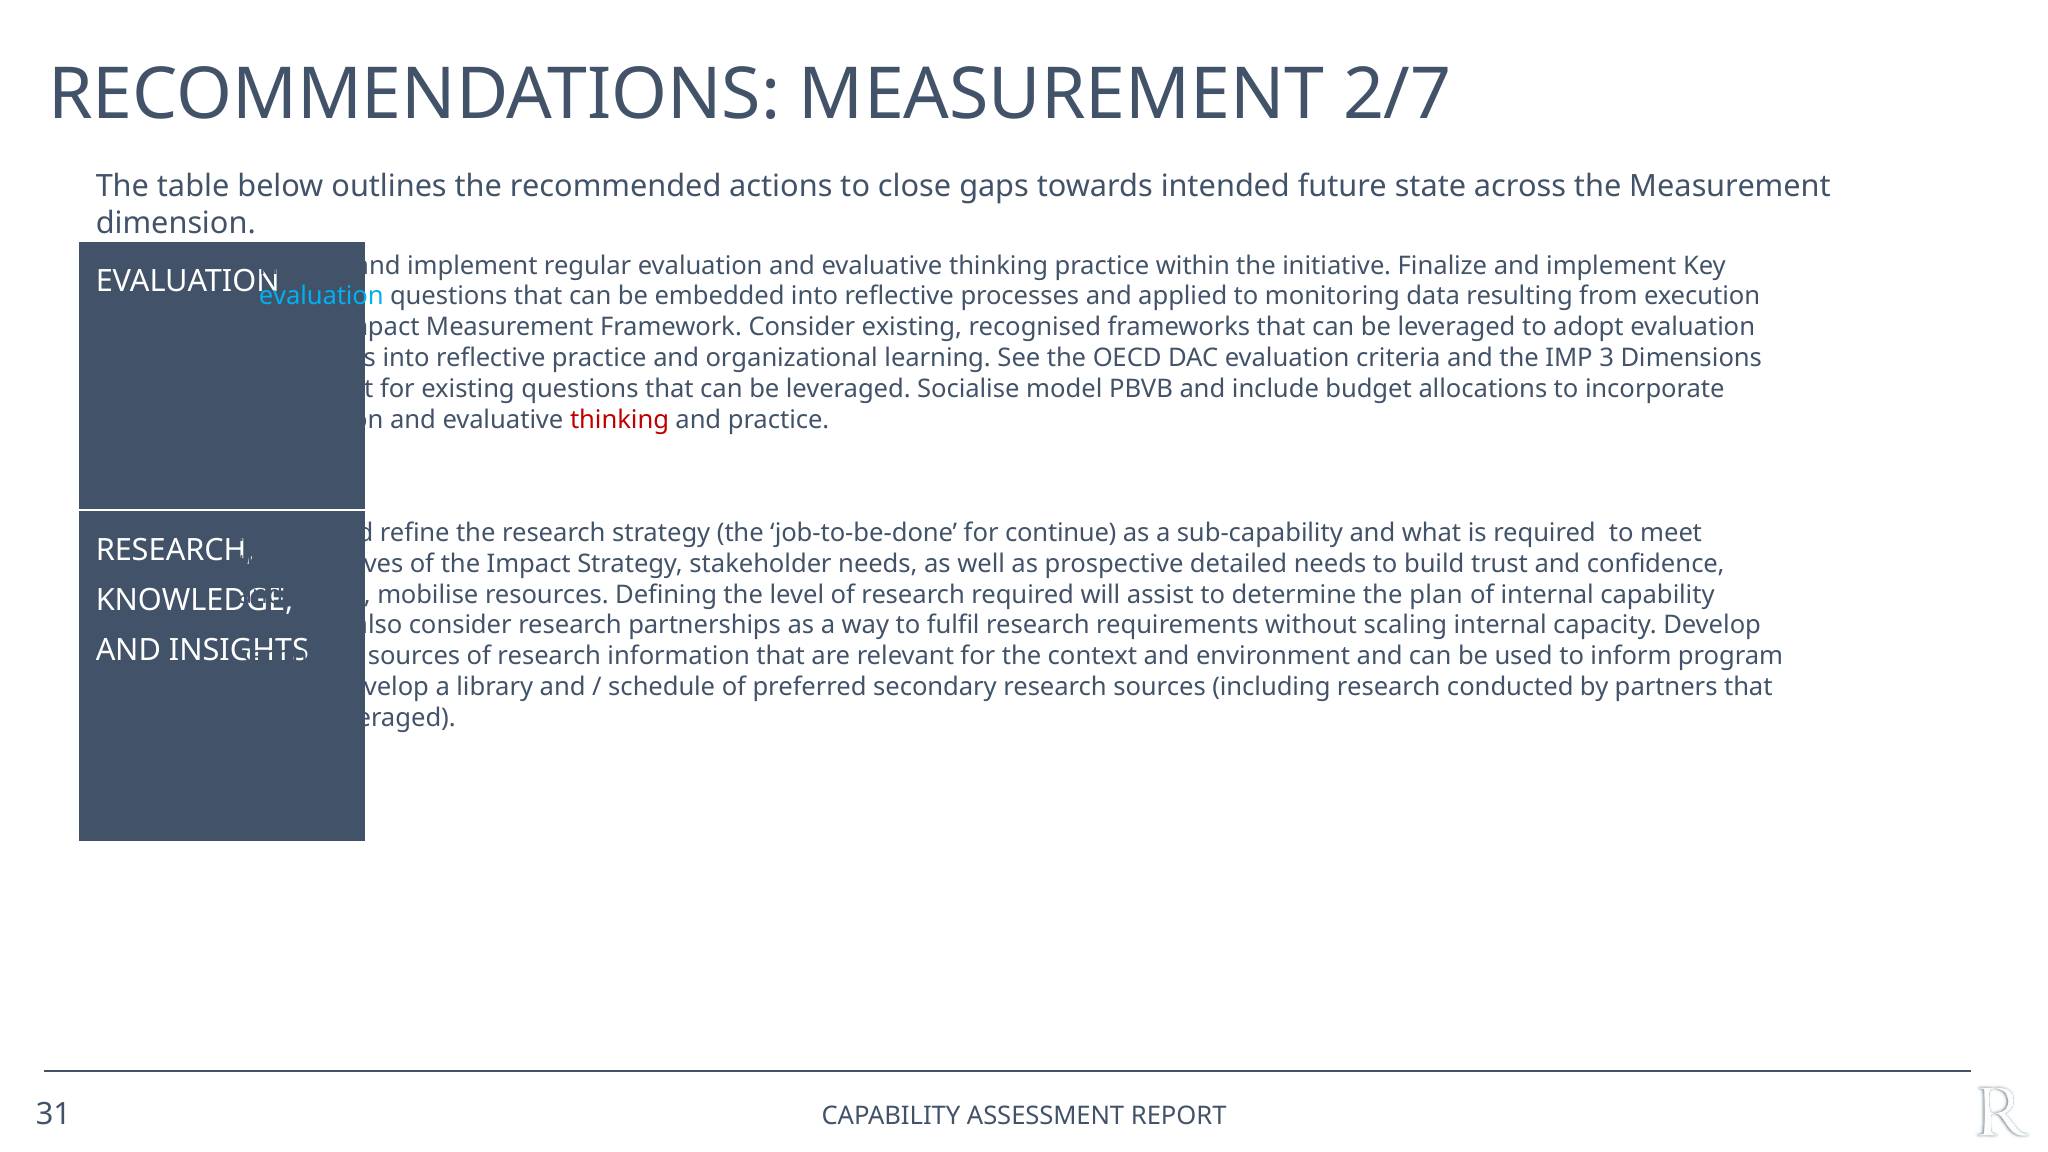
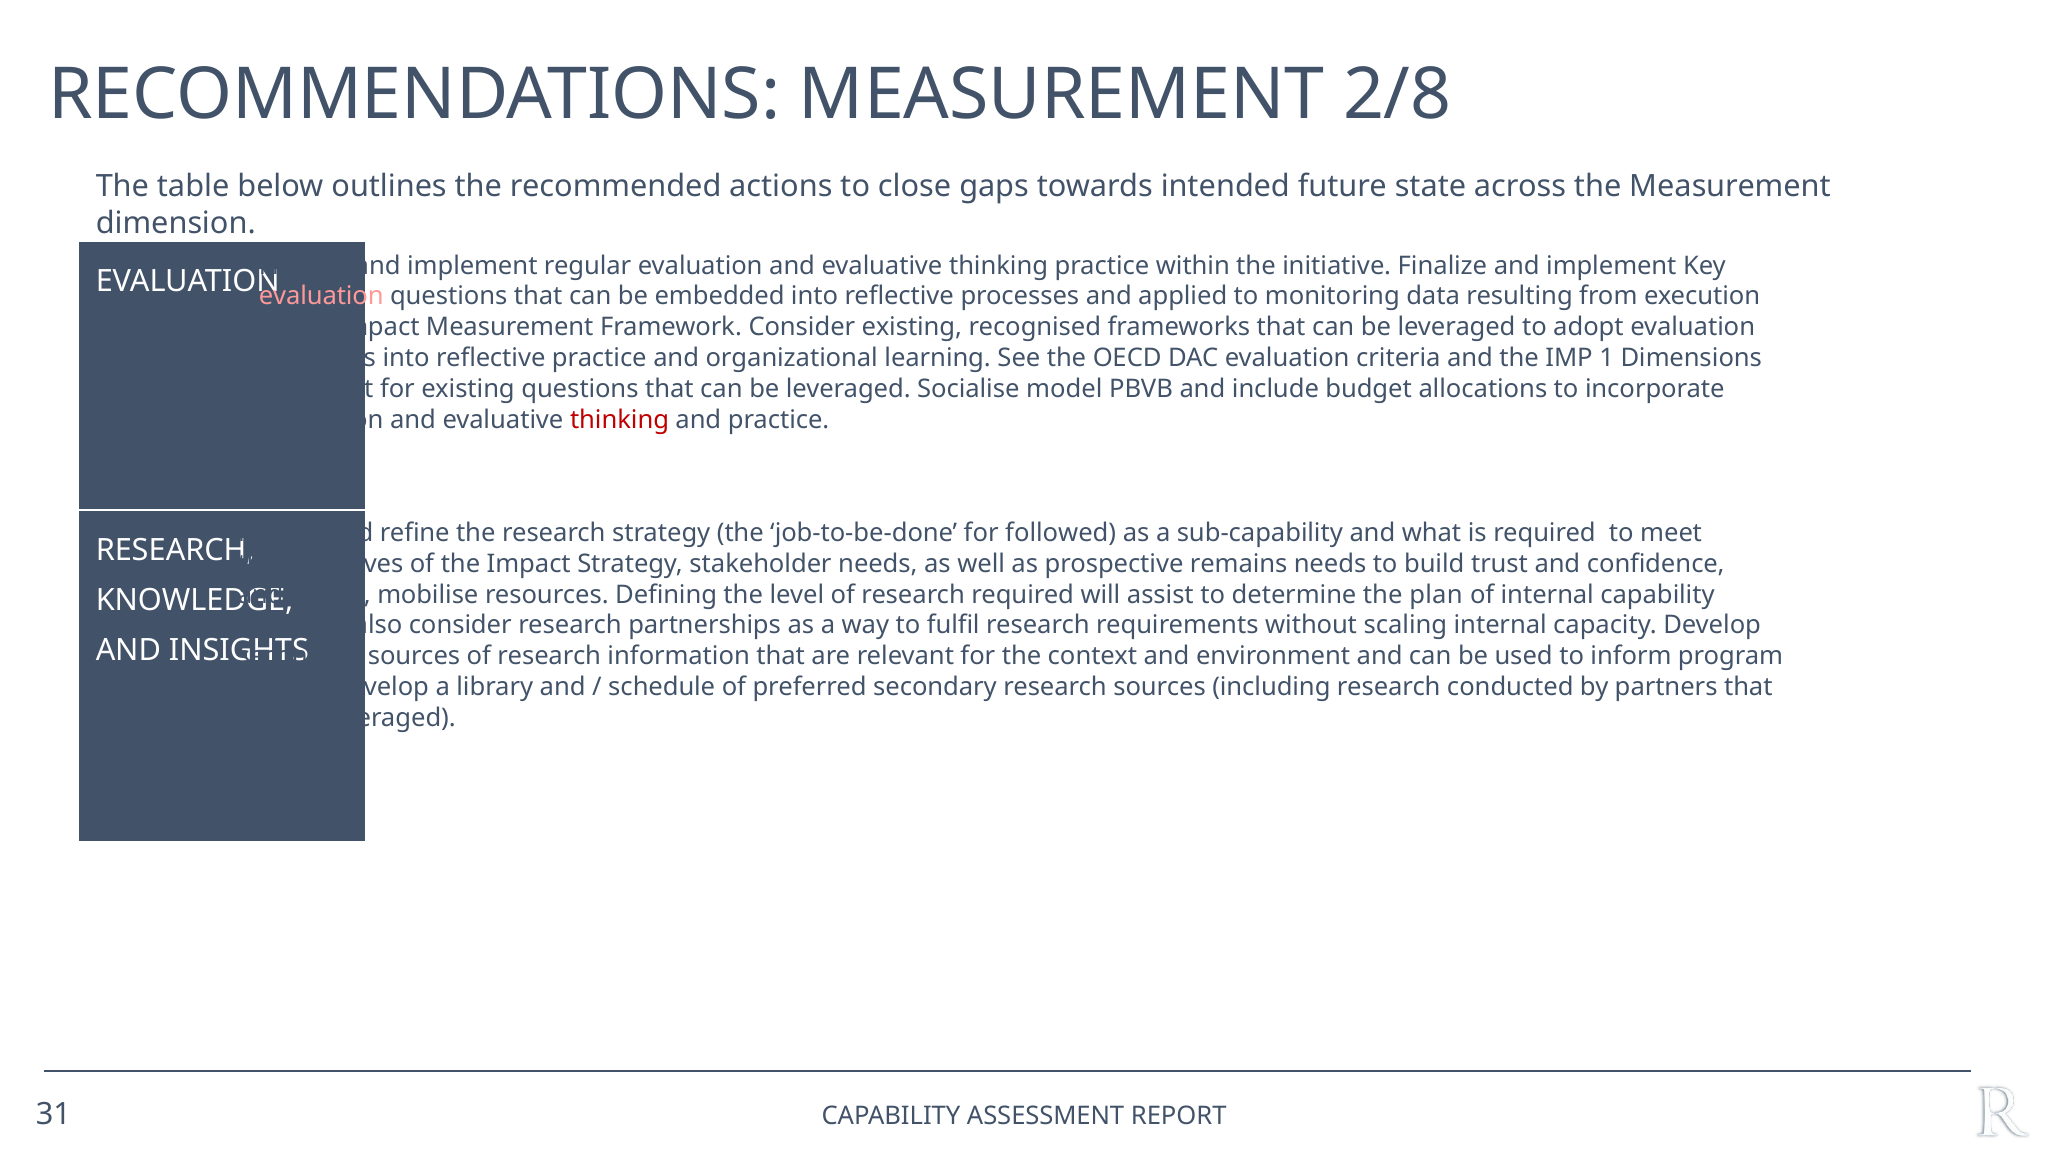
2/7: 2/7 -> 2/8
evaluation at (321, 297) colour: light blue -> pink
3: 3 -> 1
continue: continue -> followed
detailed: detailed -> remains
